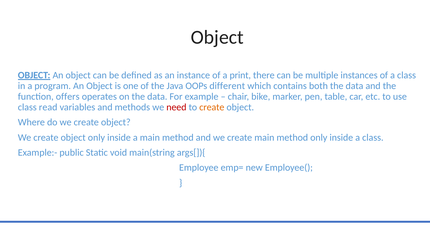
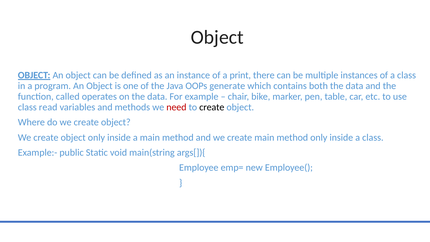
different: different -> generate
offers: offers -> called
create at (212, 107) colour: orange -> black
